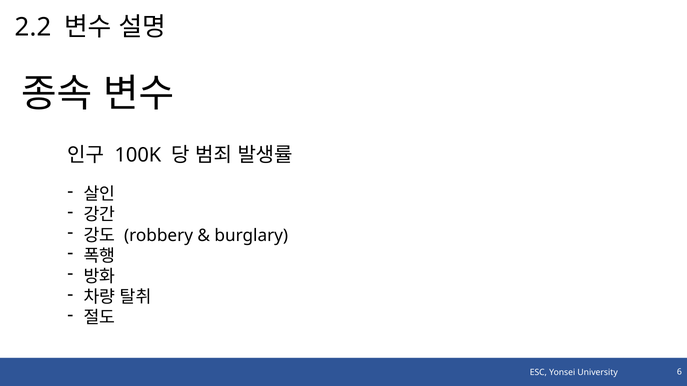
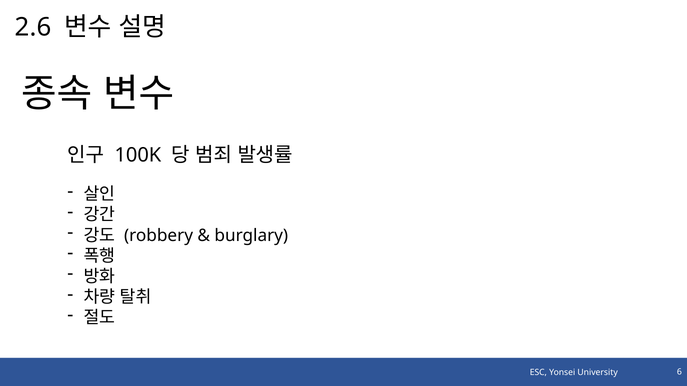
2.2: 2.2 -> 2.6
